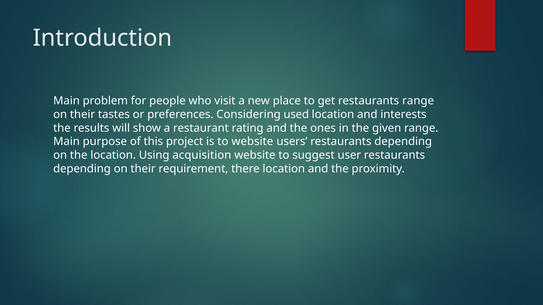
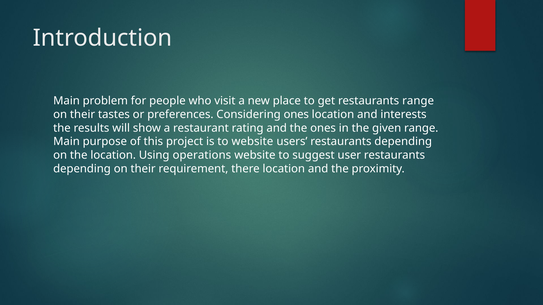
Considering used: used -> ones
acquisition: acquisition -> operations
